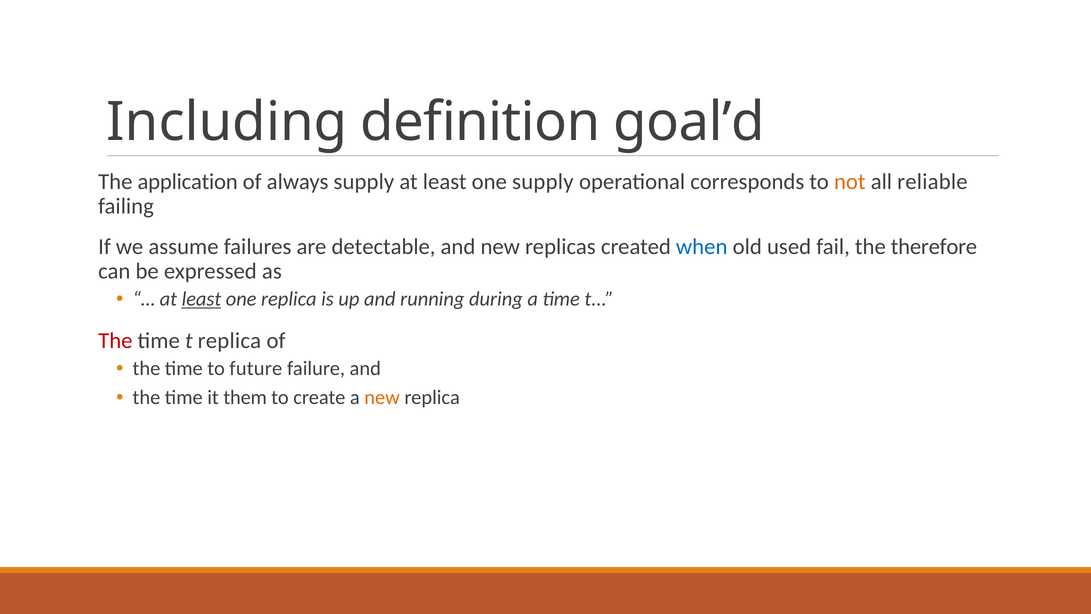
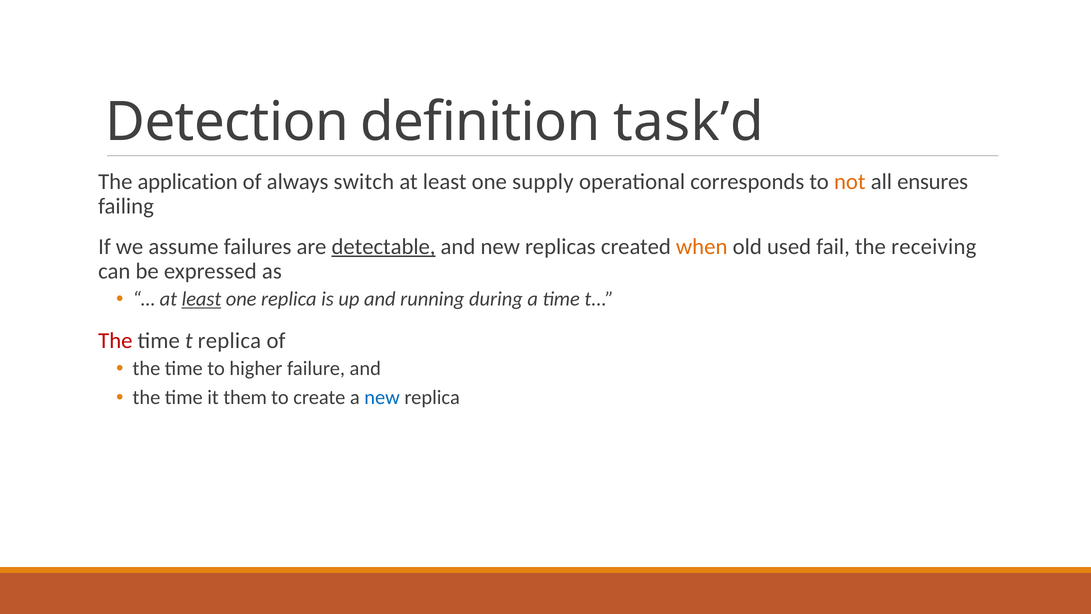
Including: Including -> Detection
goal’d: goal’d -> task’d
always supply: supply -> switch
reliable: reliable -> ensures
detectable underline: none -> present
when colour: blue -> orange
therefore: therefore -> receiving
future: future -> higher
new at (382, 397) colour: orange -> blue
